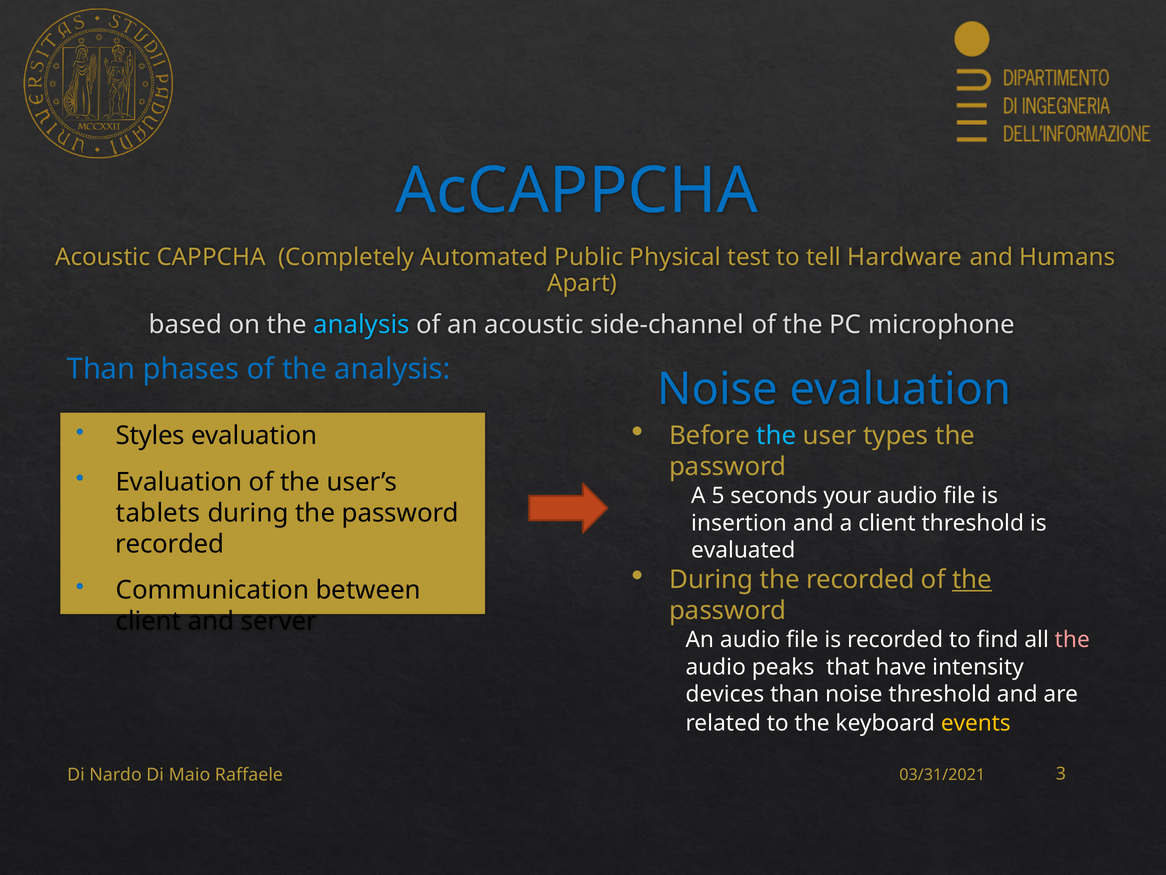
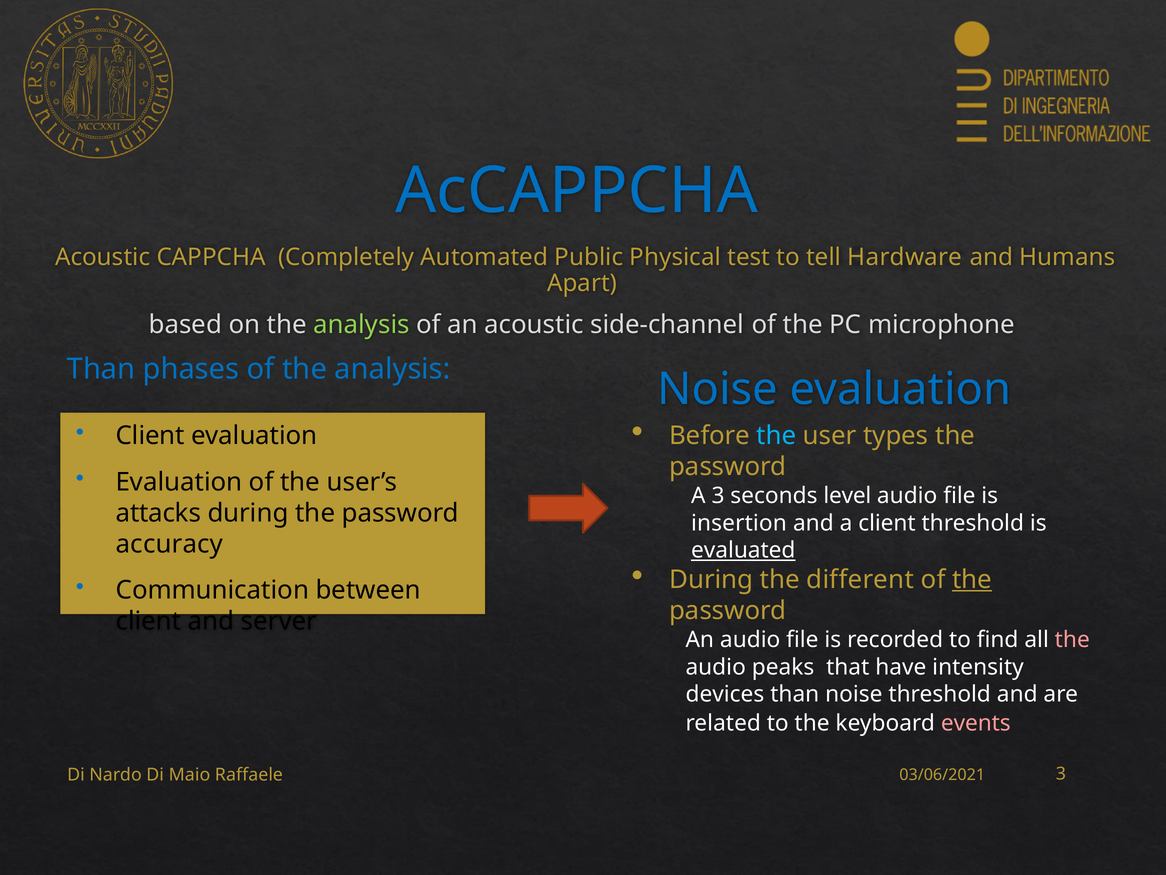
analysis at (361, 324) colour: light blue -> light green
Styles at (150, 436): Styles -> Client
A 5: 5 -> 3
your: your -> level
tablets: tablets -> attacks
recorded at (170, 544): recorded -> accuracy
evaluated underline: none -> present
the recorded: recorded -> different
events colour: yellow -> pink
03/31/2021: 03/31/2021 -> 03/06/2021
